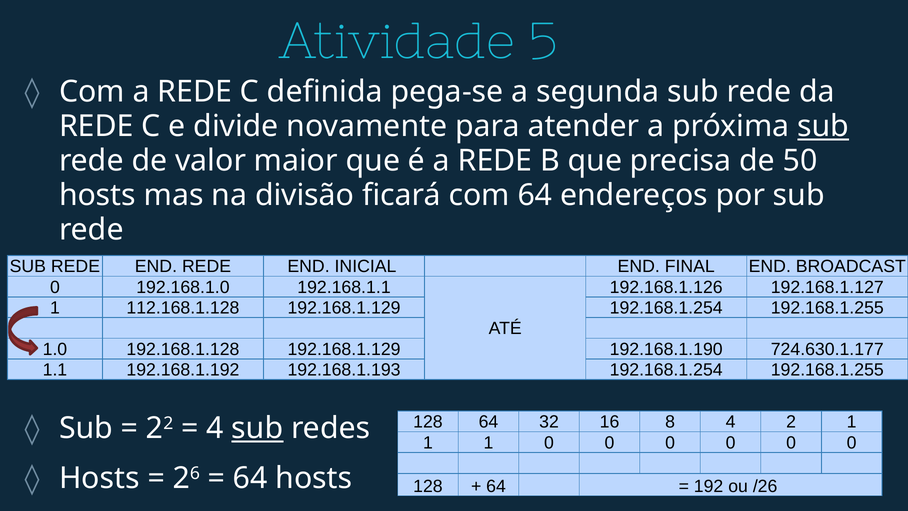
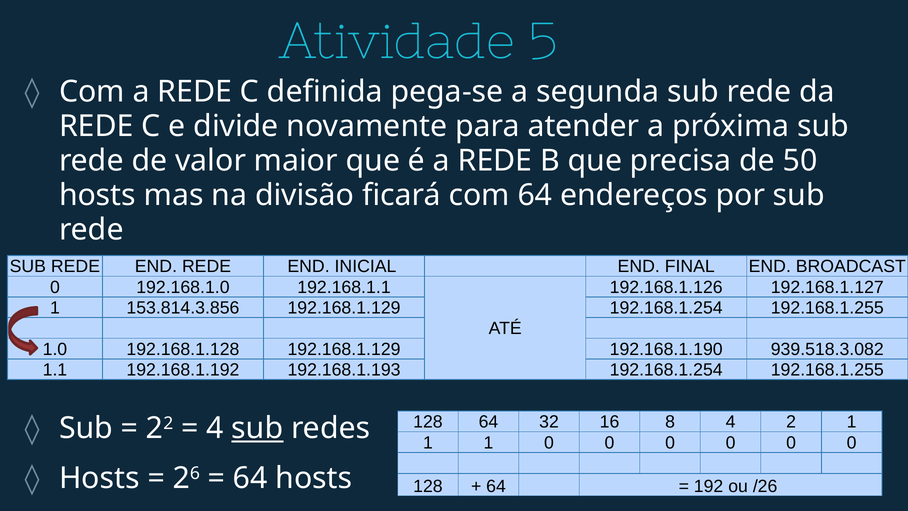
sub at (823, 126) underline: present -> none
112.168.1.128: 112.168.1.128 -> 153.814.3.856
724.630.1.177: 724.630.1.177 -> 939.518.3.082
